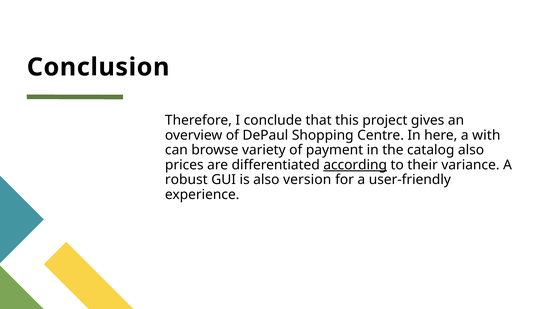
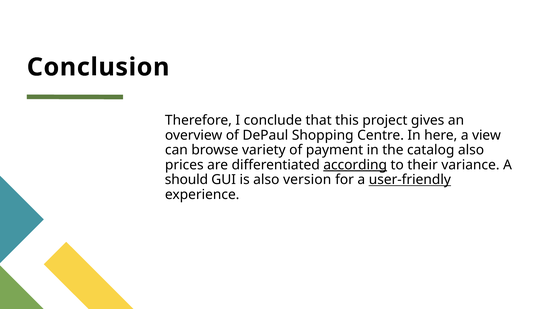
with: with -> view
robust: robust -> should
user-friendly underline: none -> present
